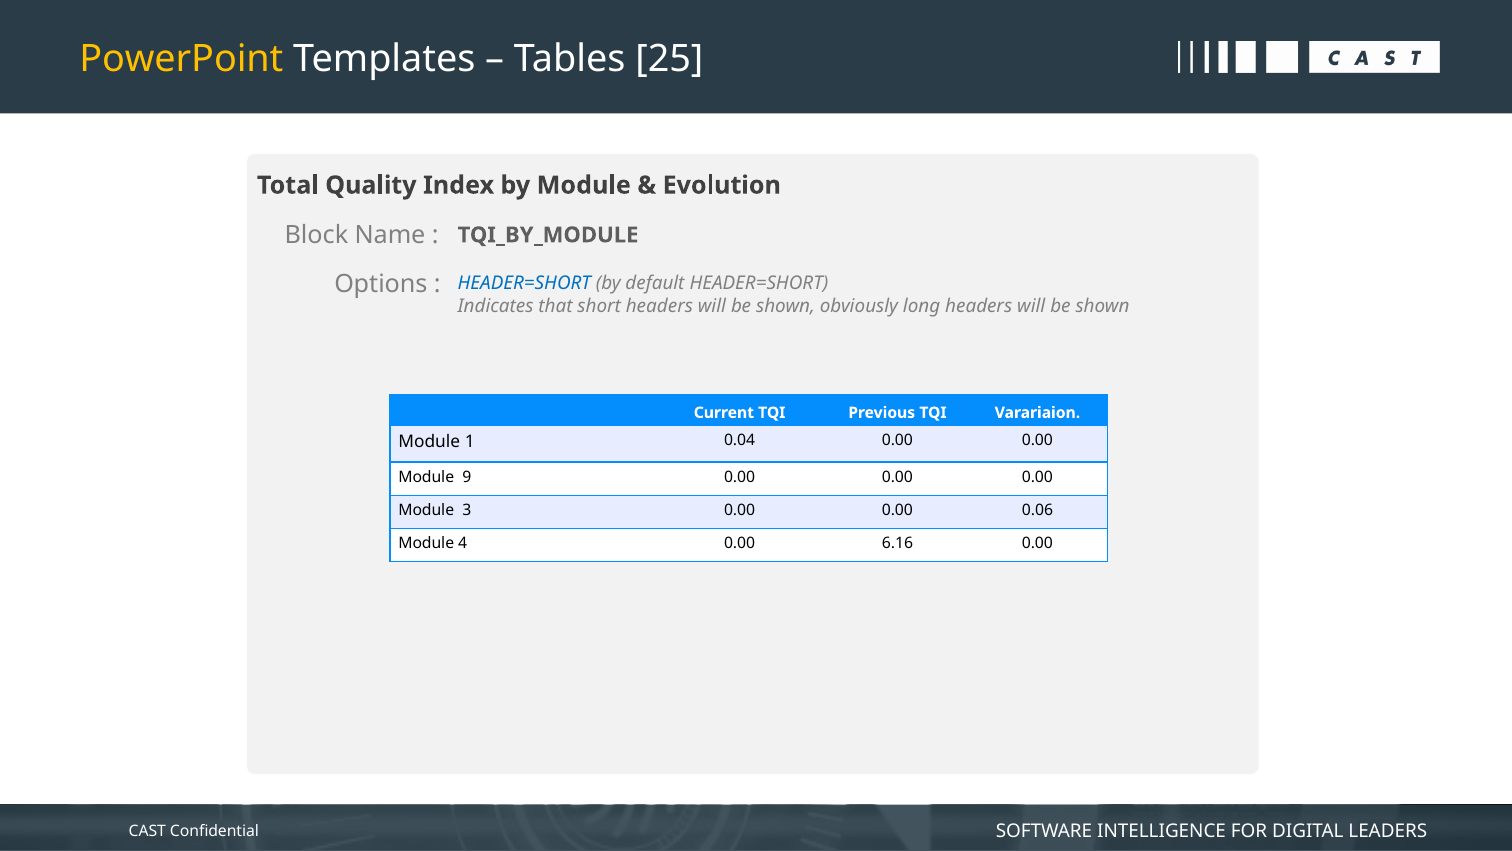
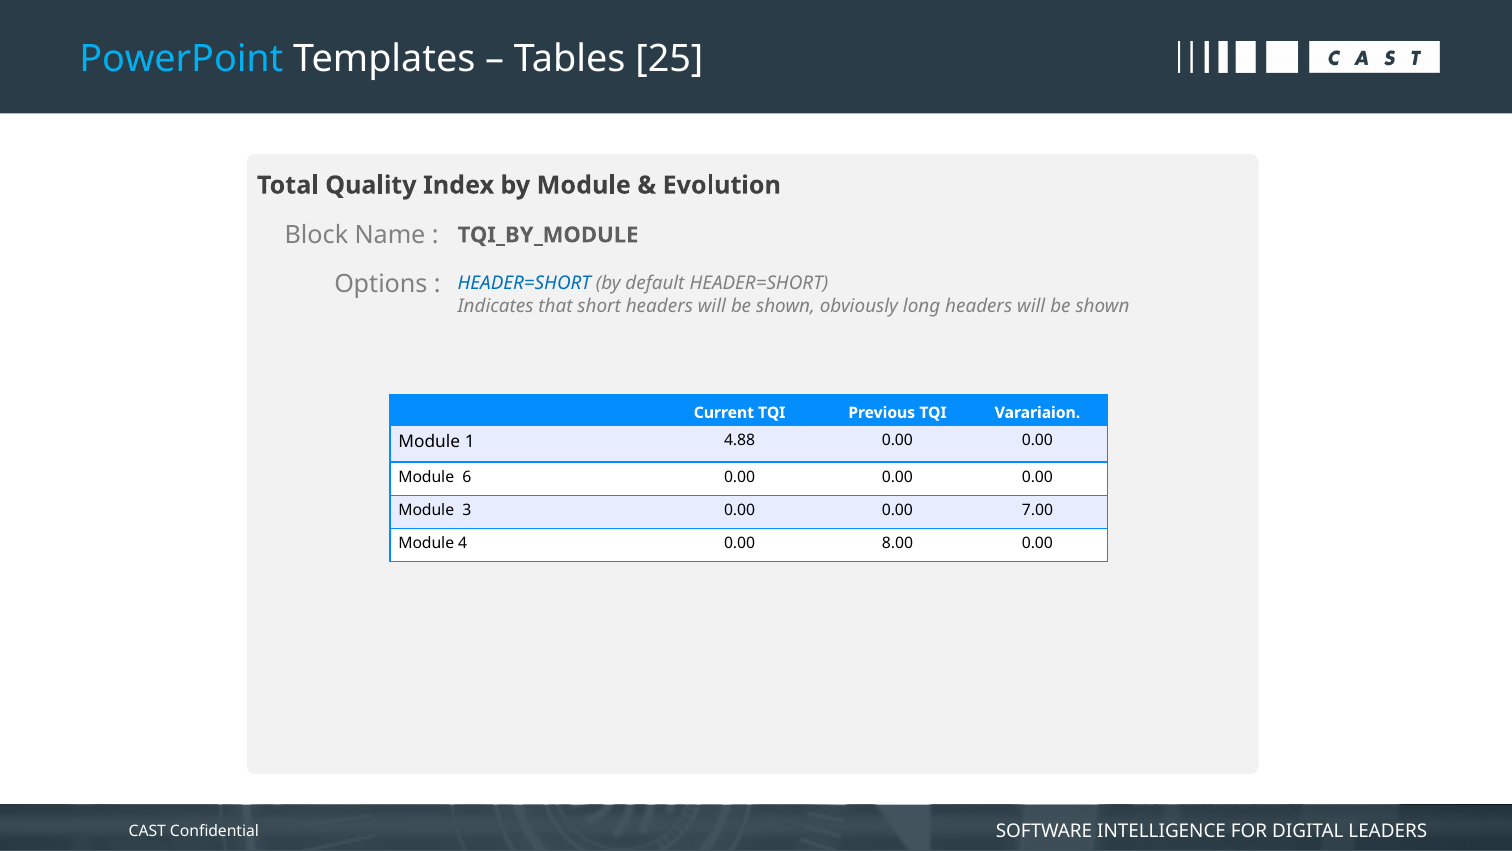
PowerPoint colour: yellow -> light blue
0.04: 0.04 -> 4.88
9: 9 -> 6
0.06: 0.06 -> 7.00
6.16: 6.16 -> 8.00
